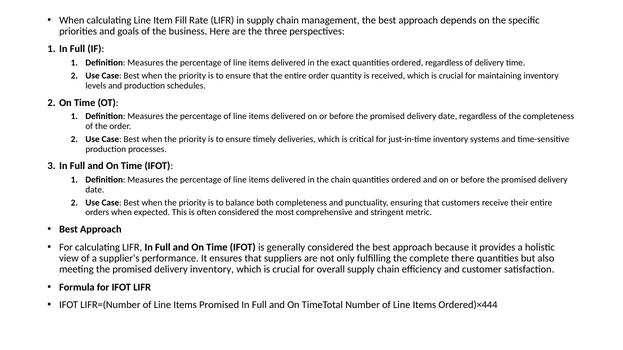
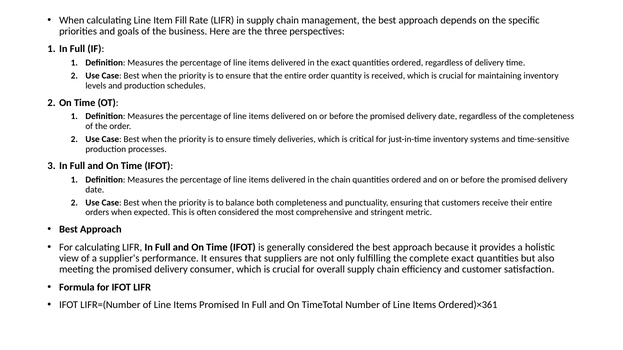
complete there: there -> exact
delivery inventory: inventory -> consumer
Ordered)×444: Ordered)×444 -> Ordered)×361
